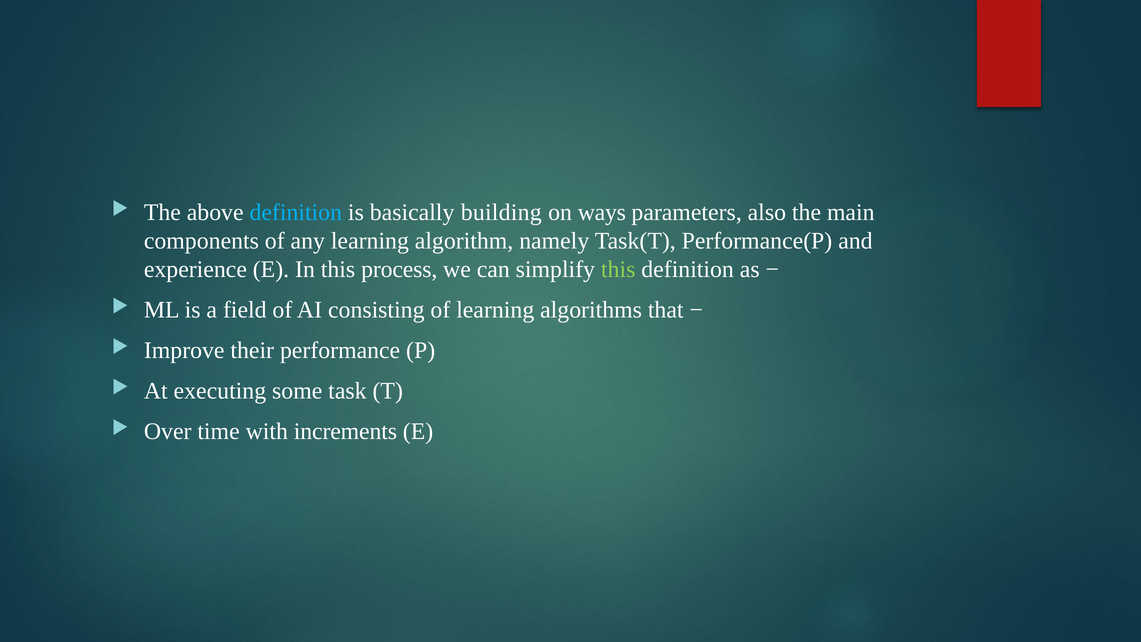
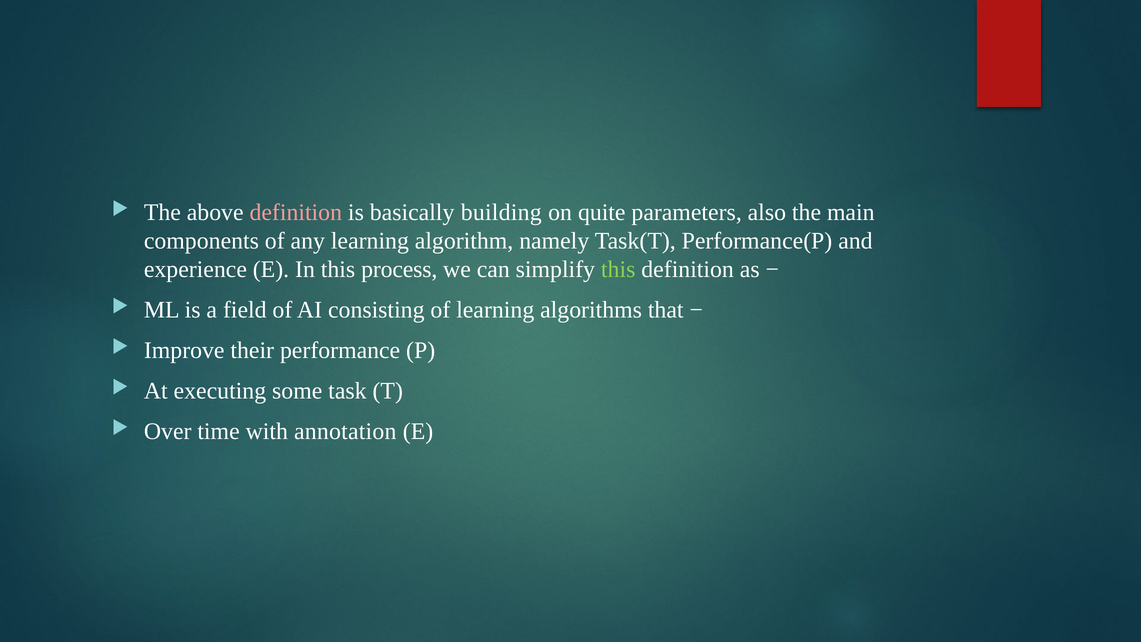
definition at (296, 212) colour: light blue -> pink
ways: ways -> quite
increments: increments -> annotation
